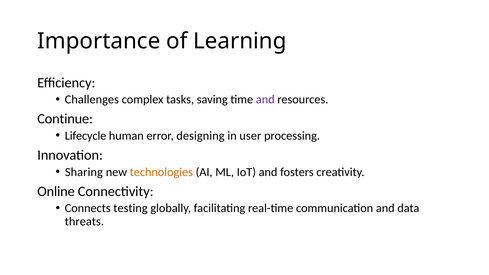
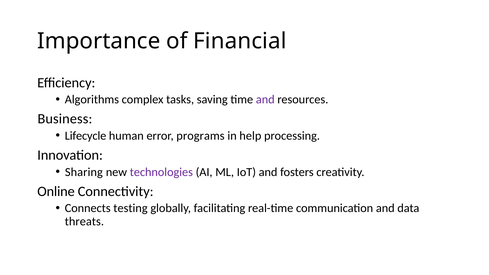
Learning: Learning -> Financial
Challenges: Challenges -> Algorithms
Continue: Continue -> Business
designing: designing -> programs
user: user -> help
technologies colour: orange -> purple
